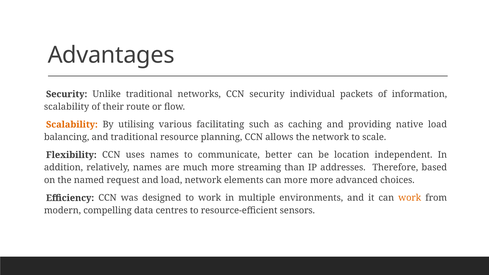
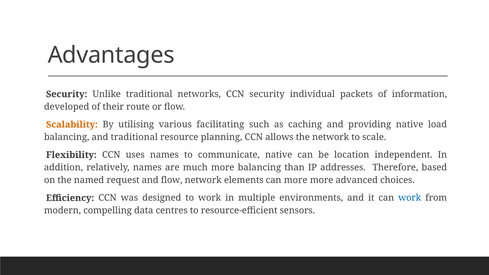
scalability at (67, 107): scalability -> developed
communicate better: better -> native
more streaming: streaming -> balancing
and load: load -> flow
work at (410, 198) colour: orange -> blue
